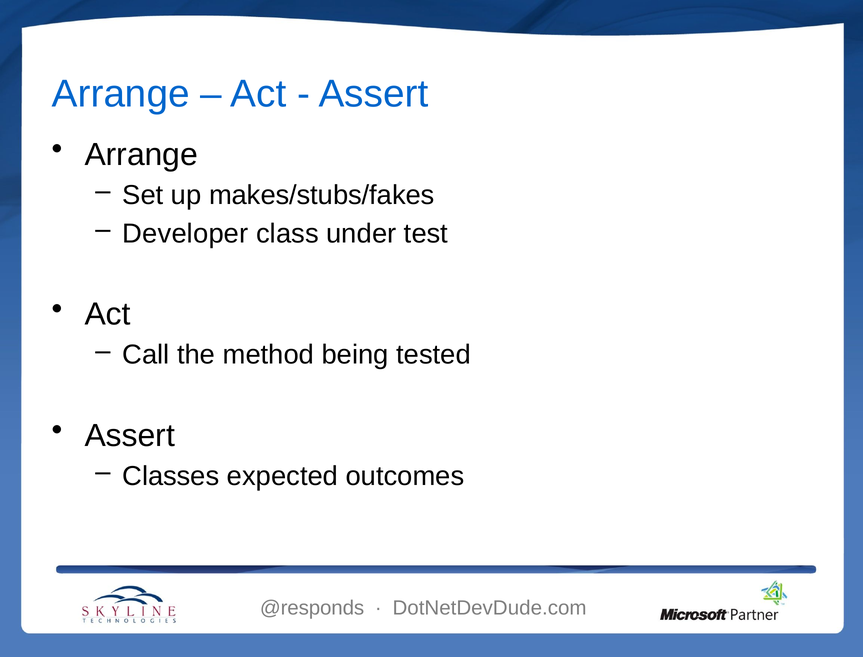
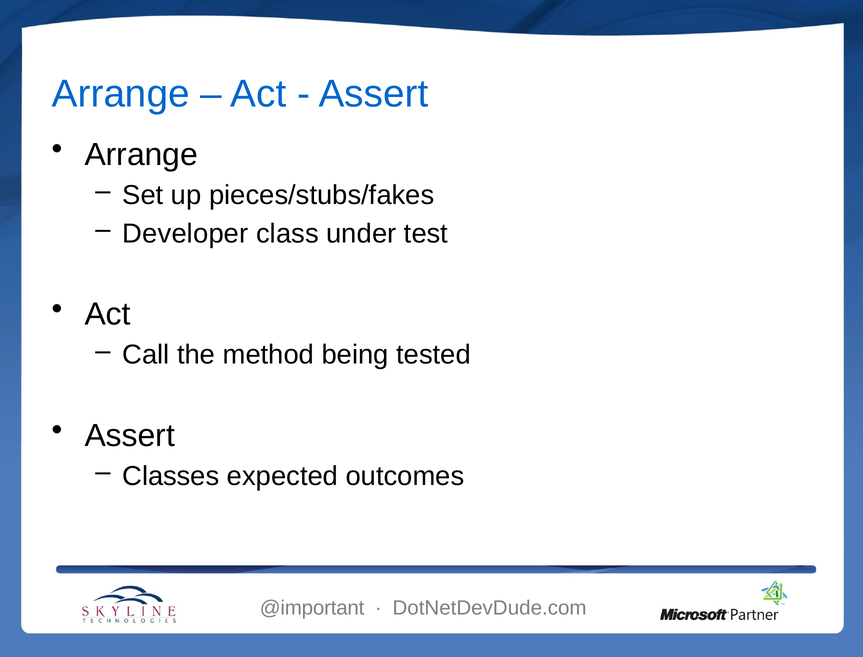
makes/stubs/fakes: makes/stubs/fakes -> pieces/stubs/fakes
@responds: @responds -> @important
